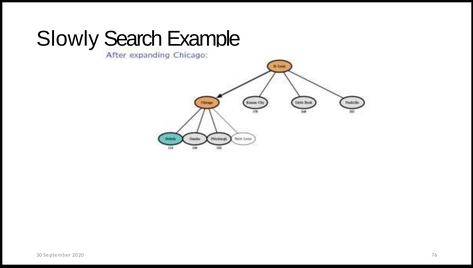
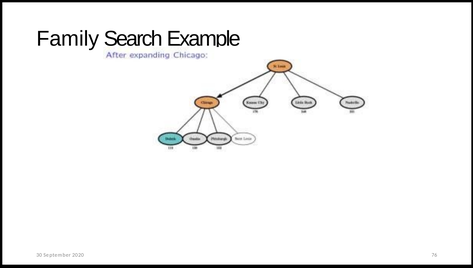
Slowly: Slowly -> Family
